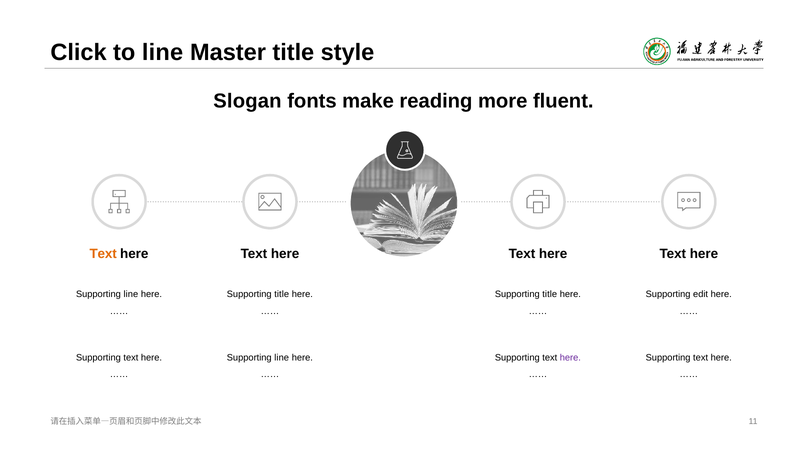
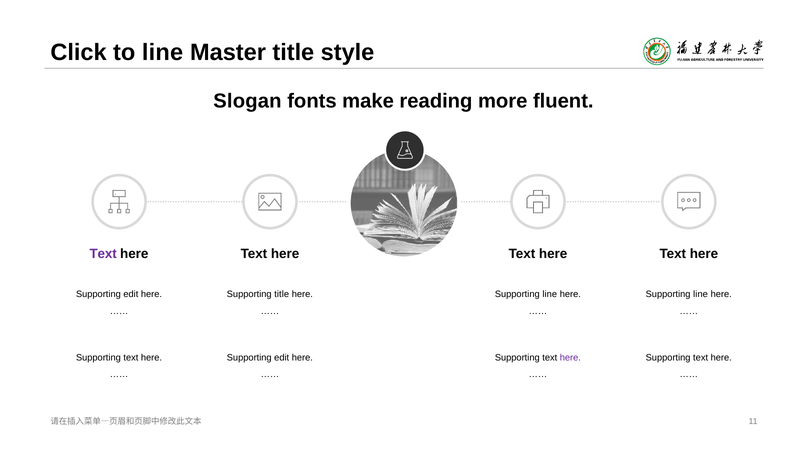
Text at (103, 253) colour: orange -> purple
line at (131, 294): line -> edit
title at (550, 294): title -> line
edit at (701, 294): edit -> line
line at (282, 357): line -> edit
